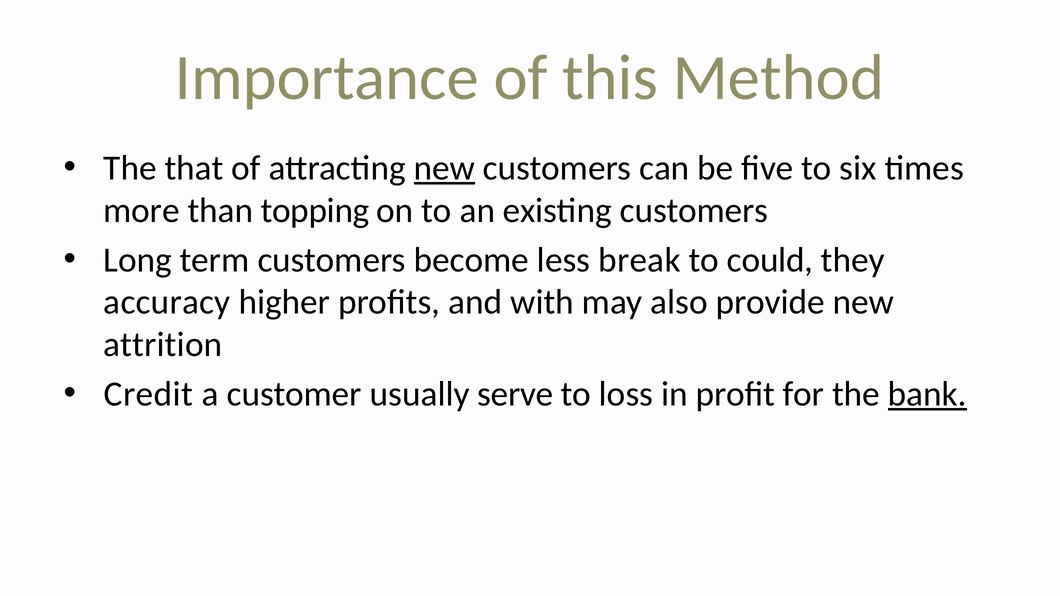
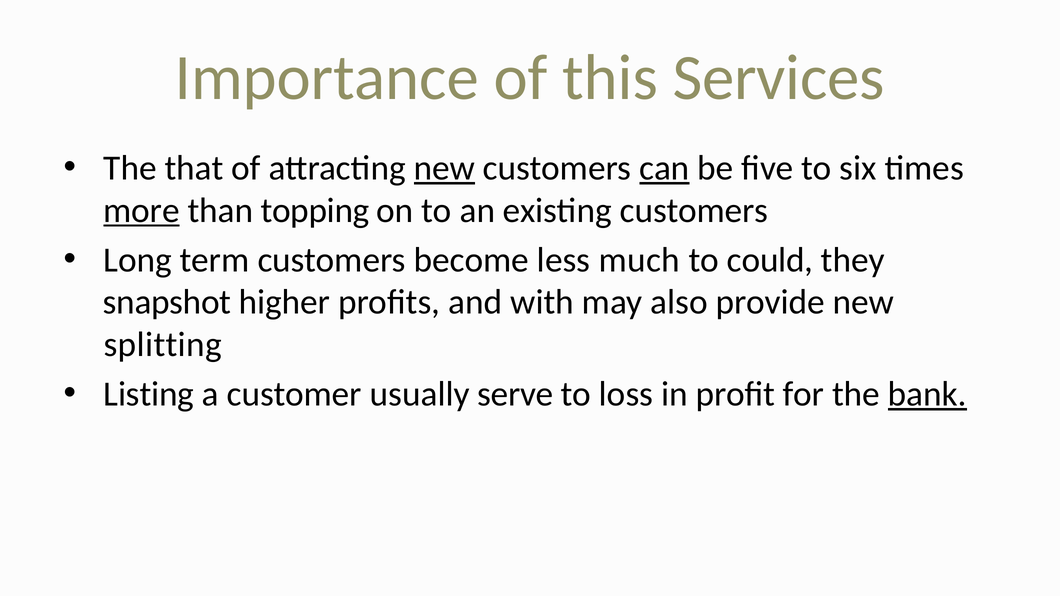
Method: Method -> Services
can underline: none -> present
more underline: none -> present
break: break -> much
accuracy: accuracy -> snapshot
attrition: attrition -> splitting
Credit: Credit -> Listing
